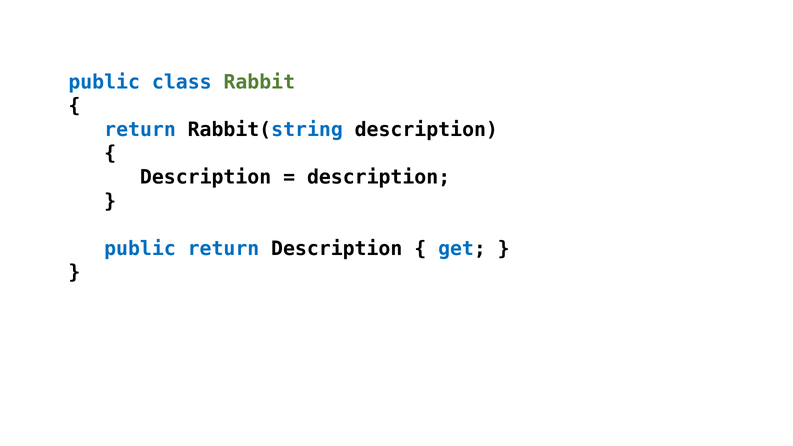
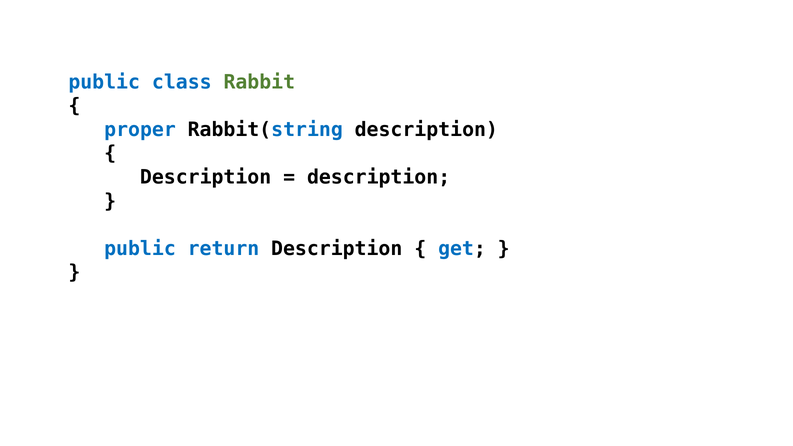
return at (140, 130): return -> proper
